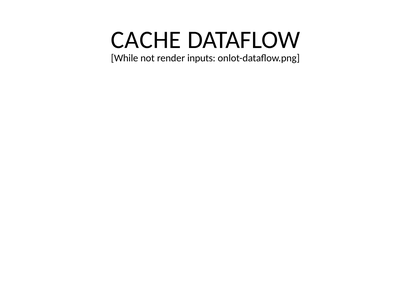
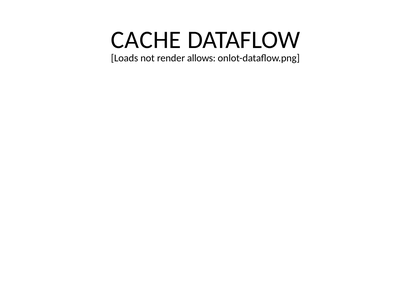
While: While -> Loads
inputs: inputs -> allows
